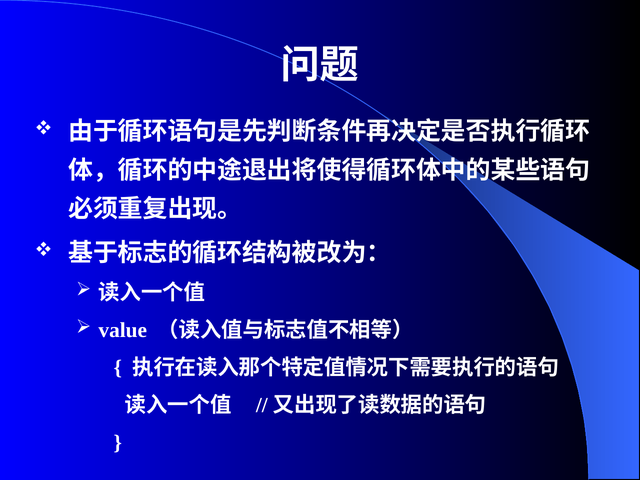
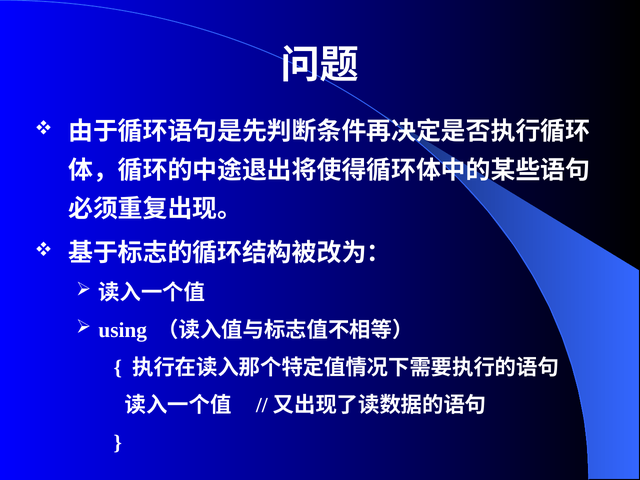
value: value -> using
